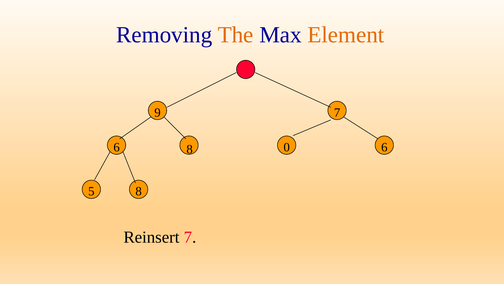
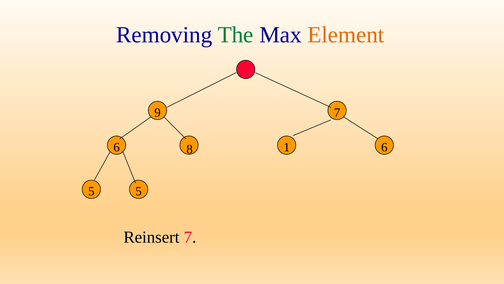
The colour: orange -> green
0: 0 -> 1
5 8: 8 -> 5
